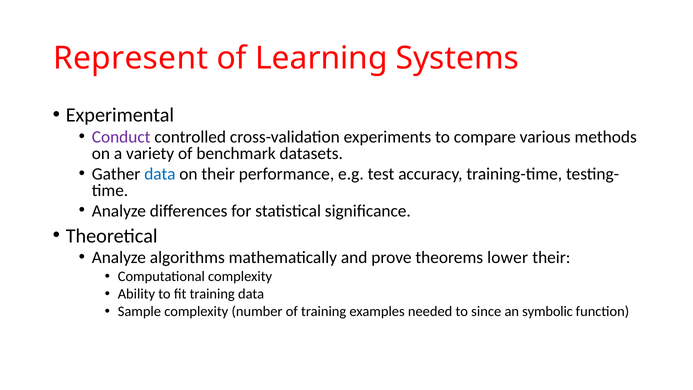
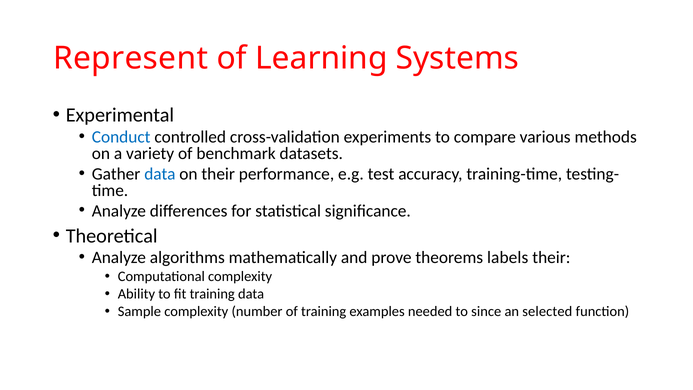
Conduct colour: purple -> blue
lower: lower -> labels
symbolic: symbolic -> selected
